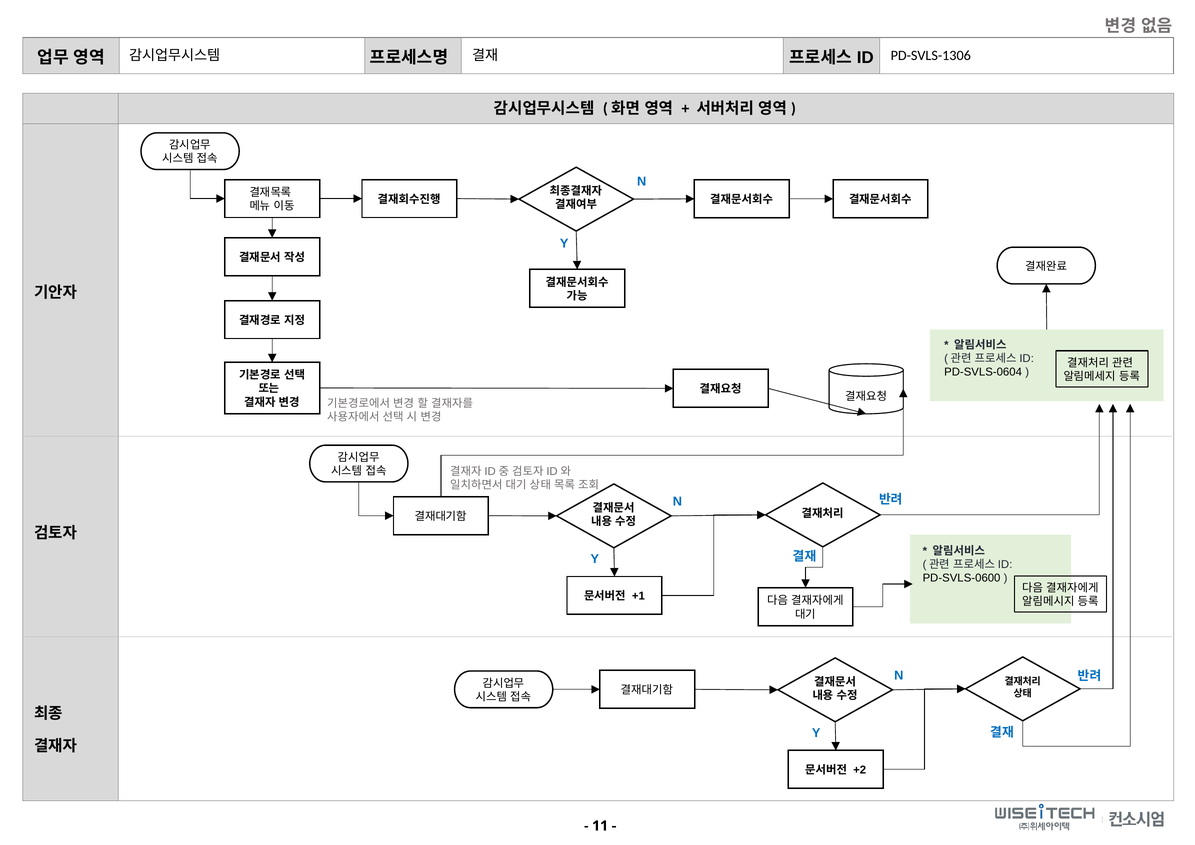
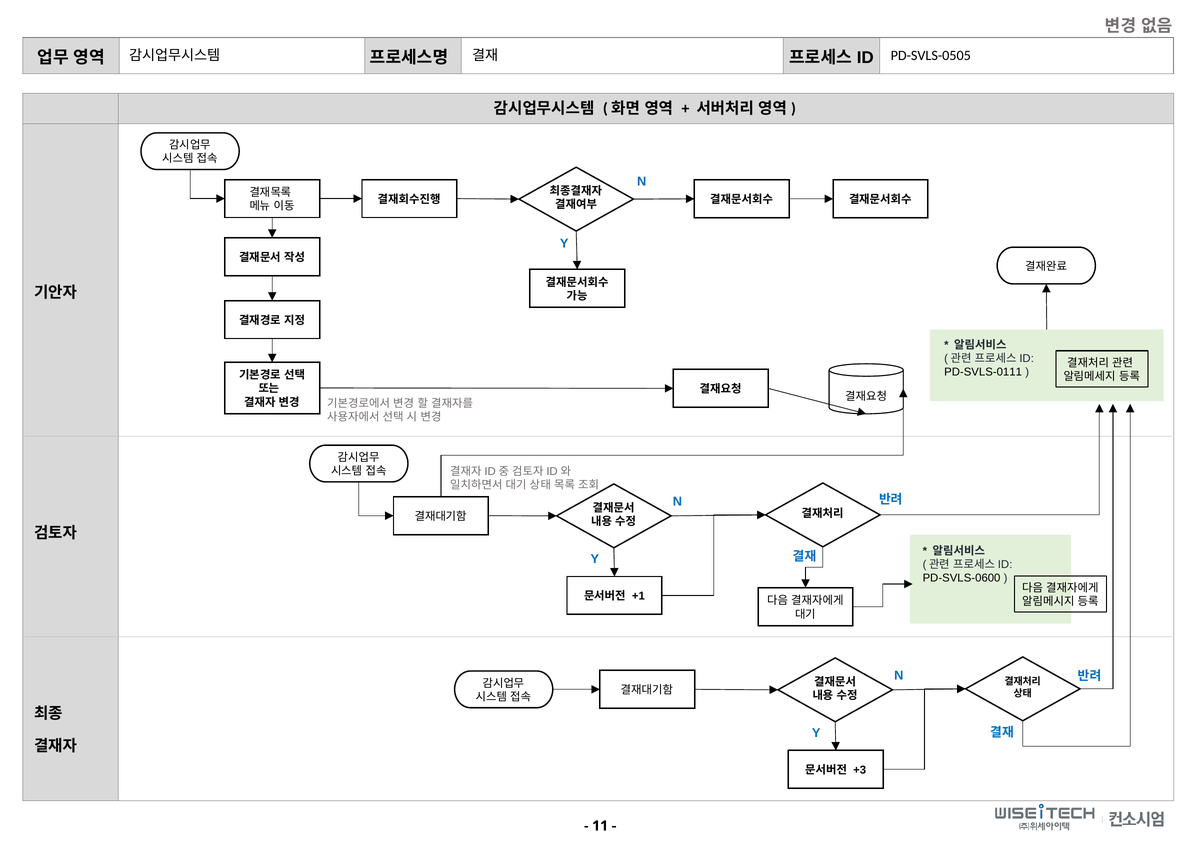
PD-SVLS-1306: PD-SVLS-1306 -> PD-SVLS-0505
PD-SVLS-0604: PD-SVLS-0604 -> PD-SVLS-0111
+2: +2 -> +3
